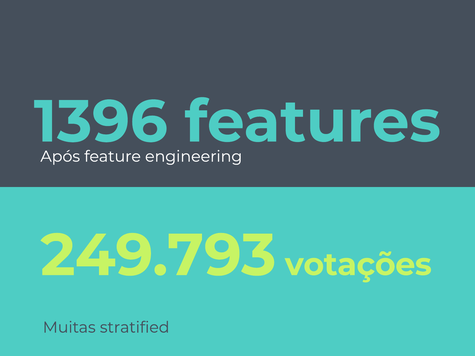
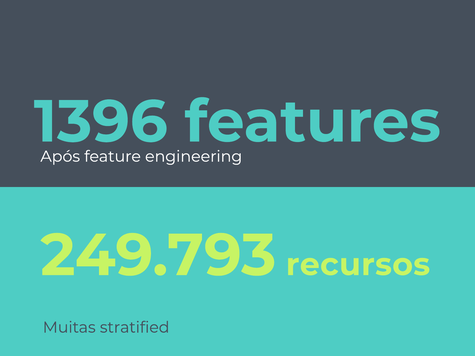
votações: votações -> recursos
